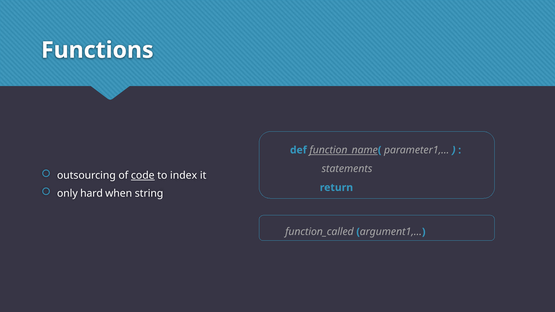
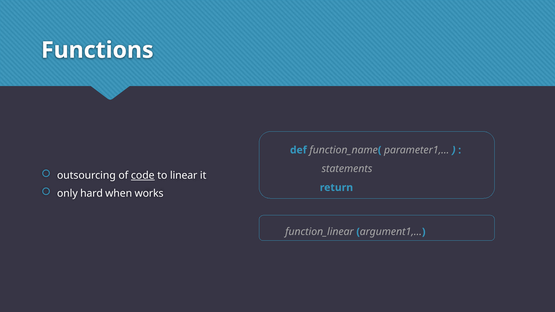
function_name underline: present -> none
index: index -> linear
string: string -> works
function_called: function_called -> function_linear
